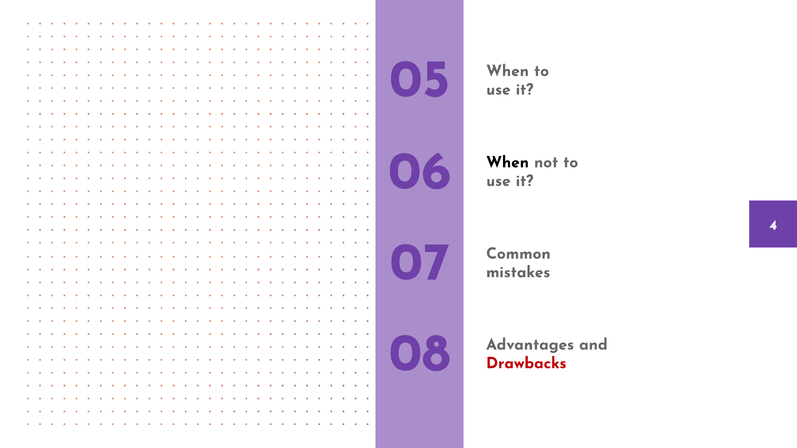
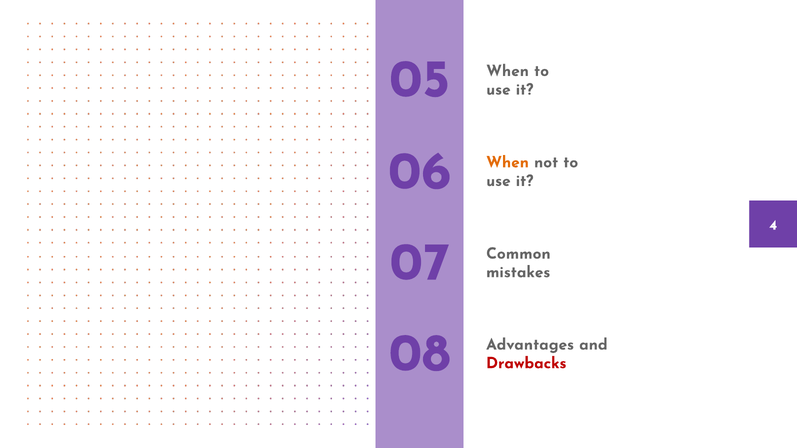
When at (508, 162) colour: black -> orange
